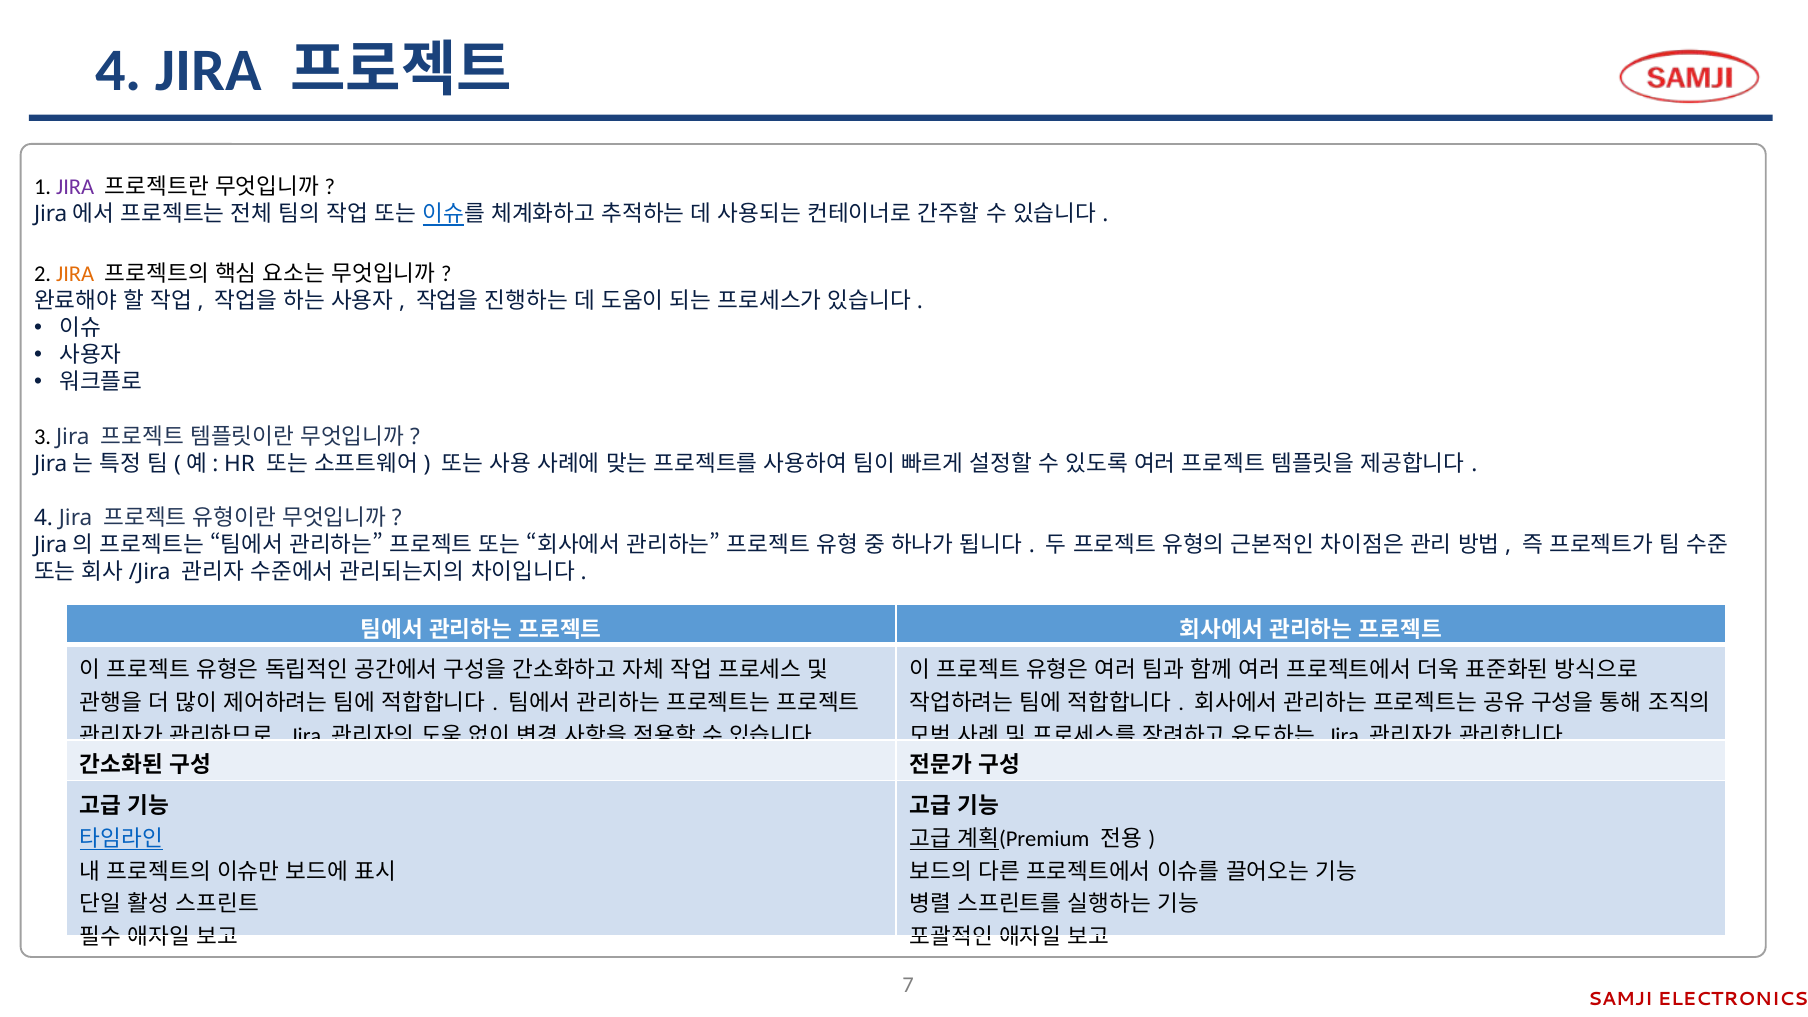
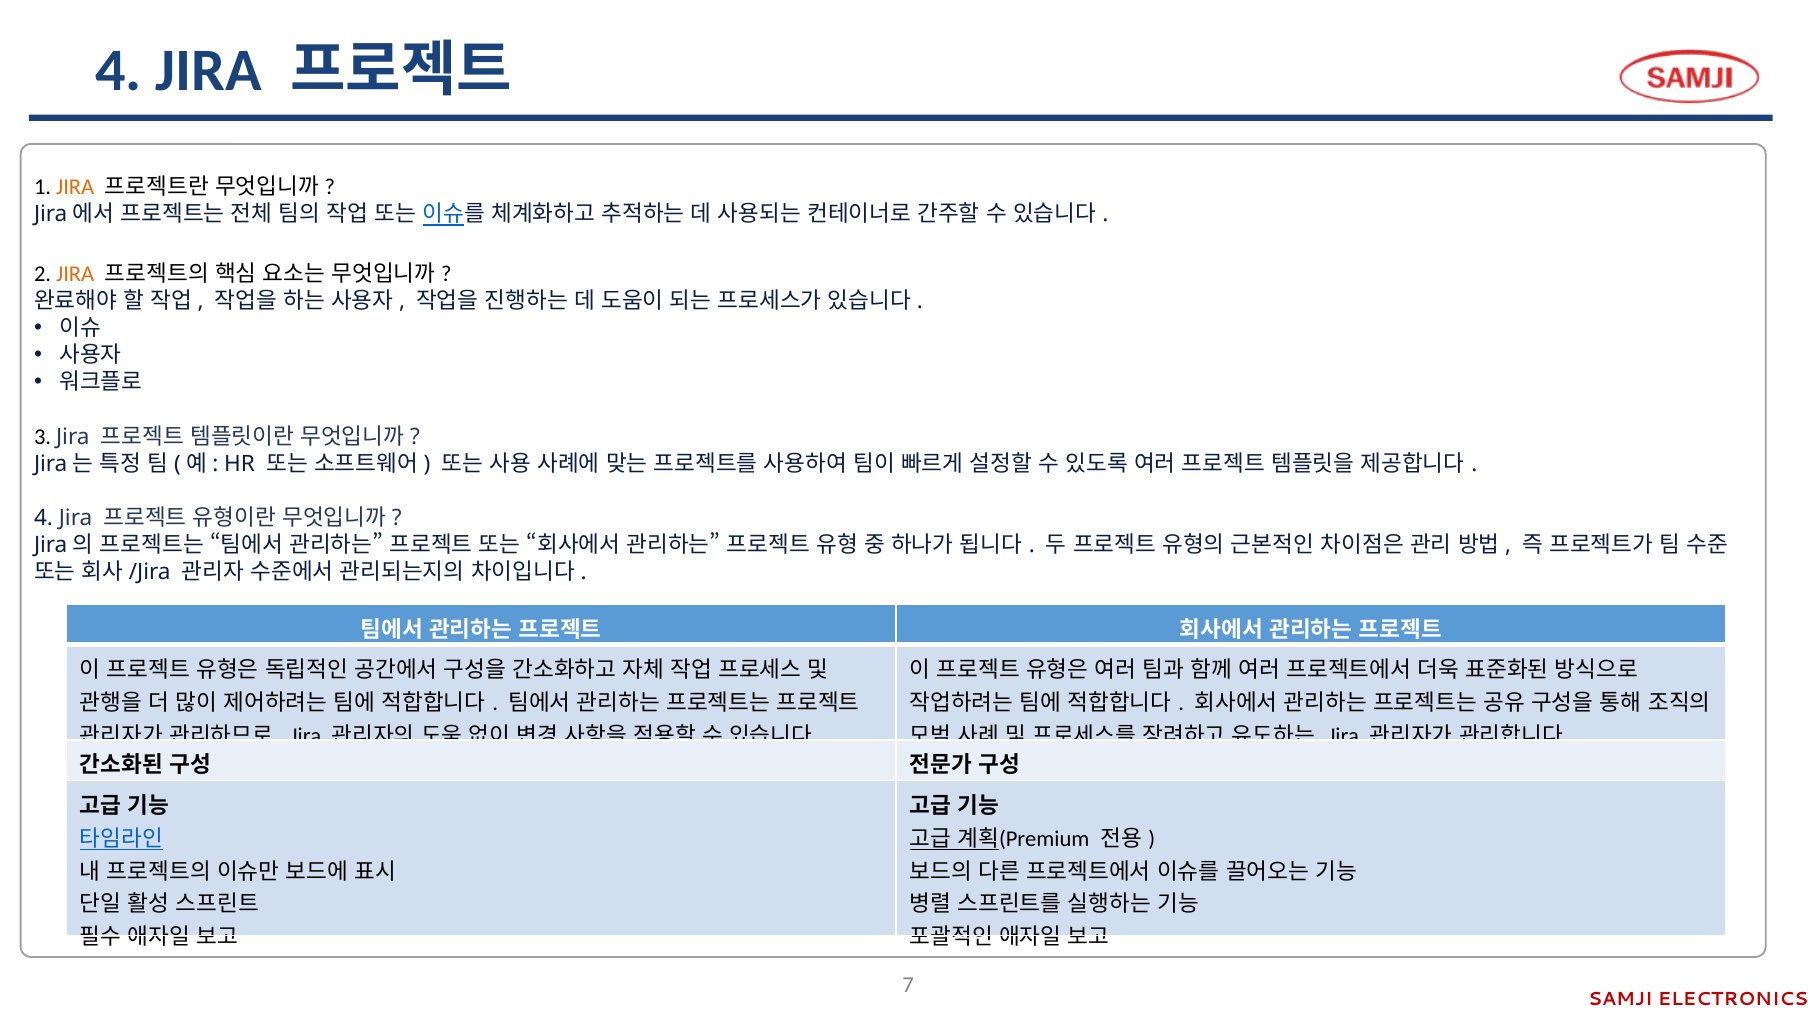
JIRA at (75, 187) colour: purple -> orange
